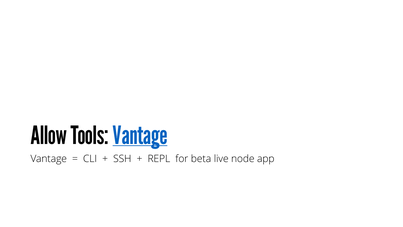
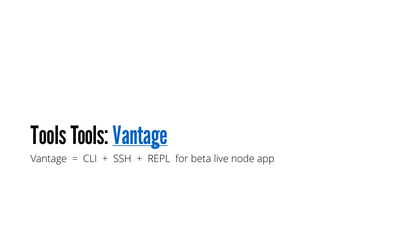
Allow at (49, 136): Allow -> Tools
